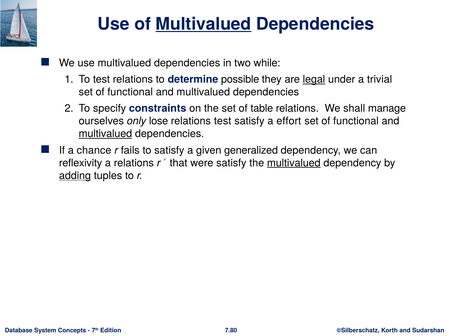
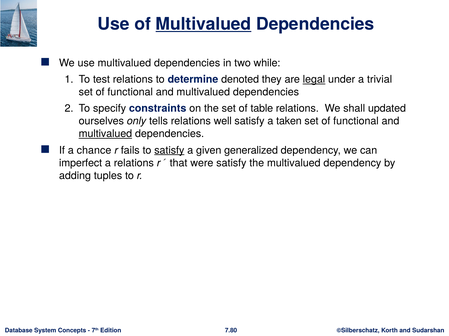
possible: possible -> denoted
manage: manage -> updated
lose: lose -> tells
relations test: test -> well
effort: effort -> taken
satisfy at (169, 151) underline: none -> present
reflexivity: reflexivity -> imperfect
multivalued at (294, 163) underline: present -> none
adding underline: present -> none
